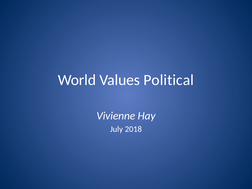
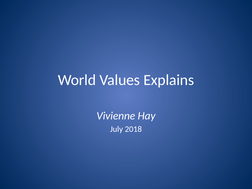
Political: Political -> Explains
